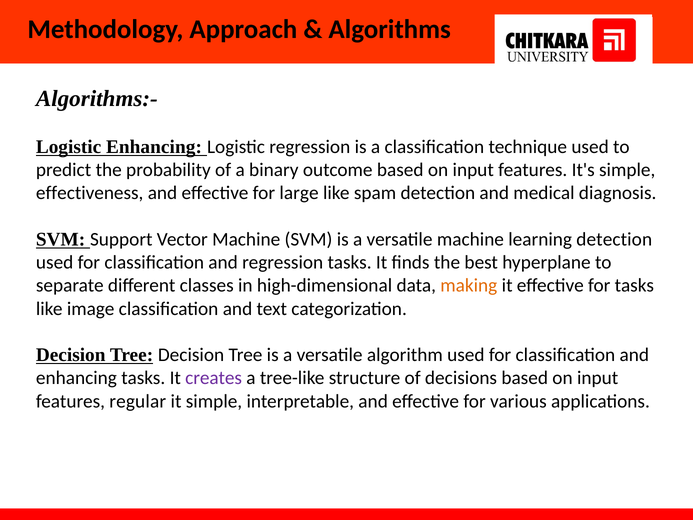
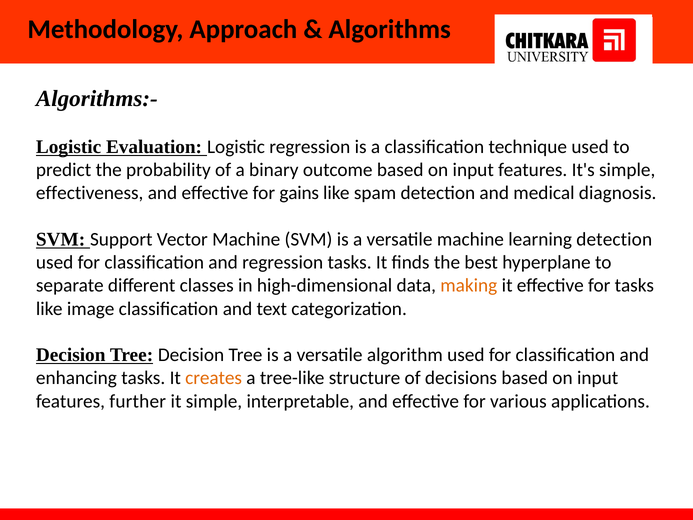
Logistic Enhancing: Enhancing -> Evaluation
large: large -> gains
creates colour: purple -> orange
regular: regular -> further
